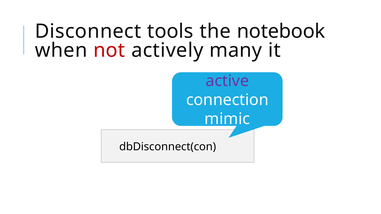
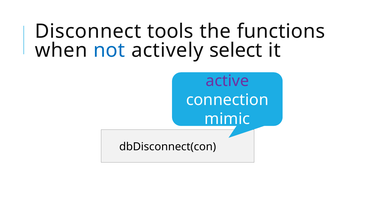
notebook: notebook -> functions
not colour: red -> blue
many: many -> select
